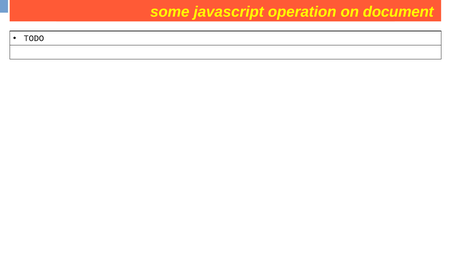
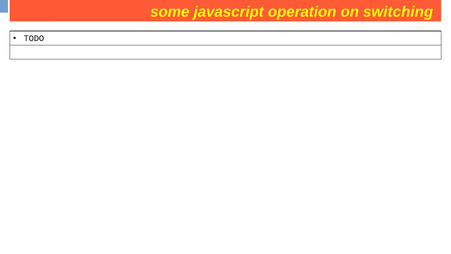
document: document -> switching
